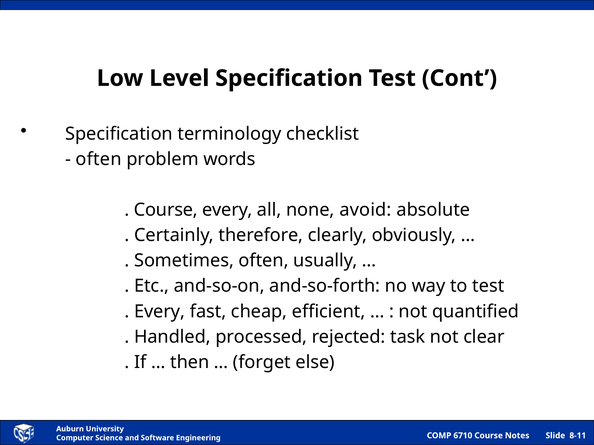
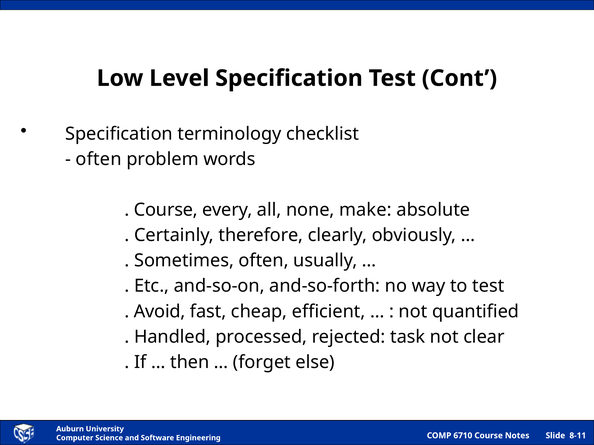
avoid: avoid -> make
Every at (160, 312): Every -> Avoid
